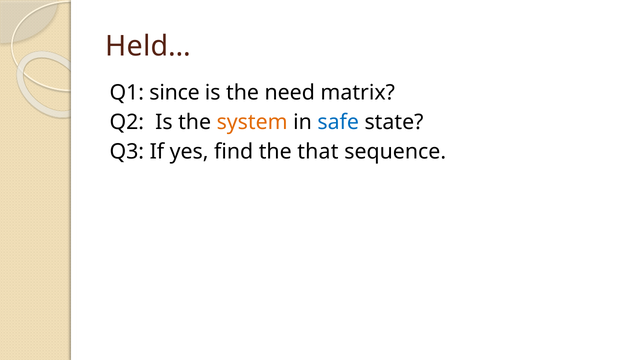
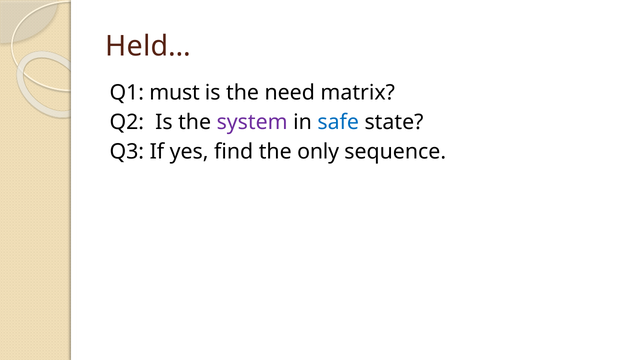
since: since -> must
system colour: orange -> purple
that: that -> only
